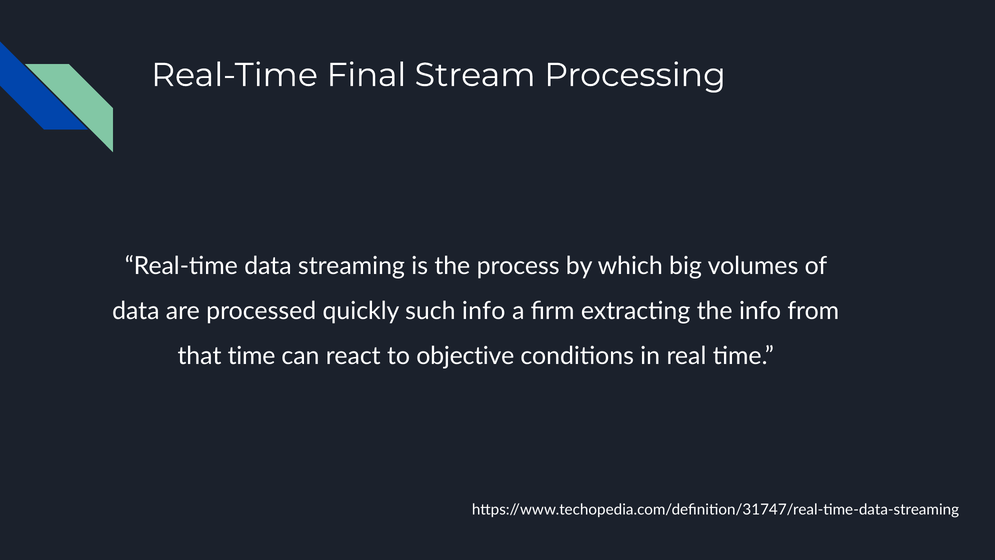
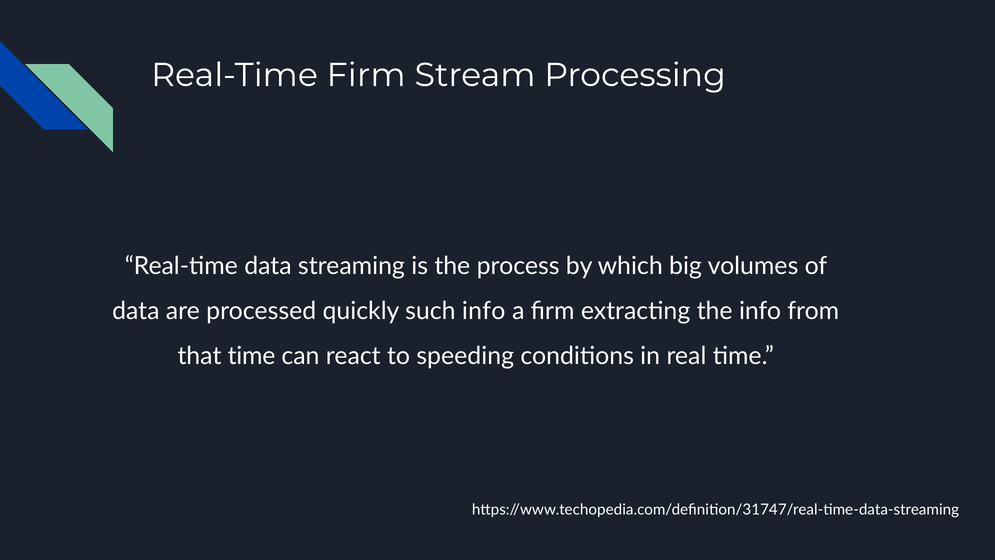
Real-Time Final: Final -> Firm
objective: objective -> speeding
